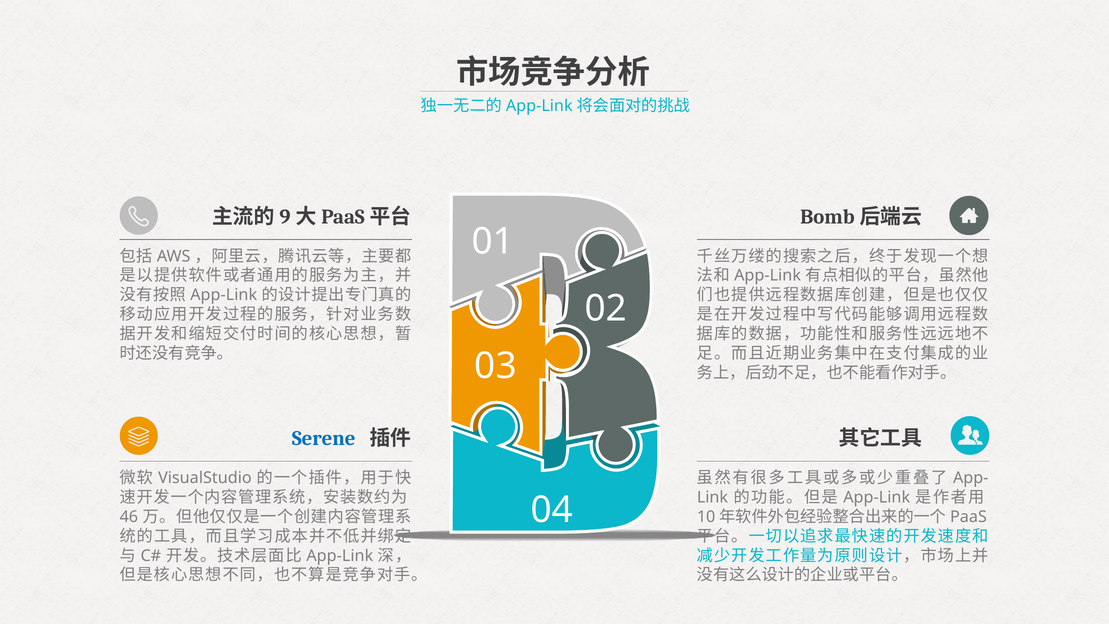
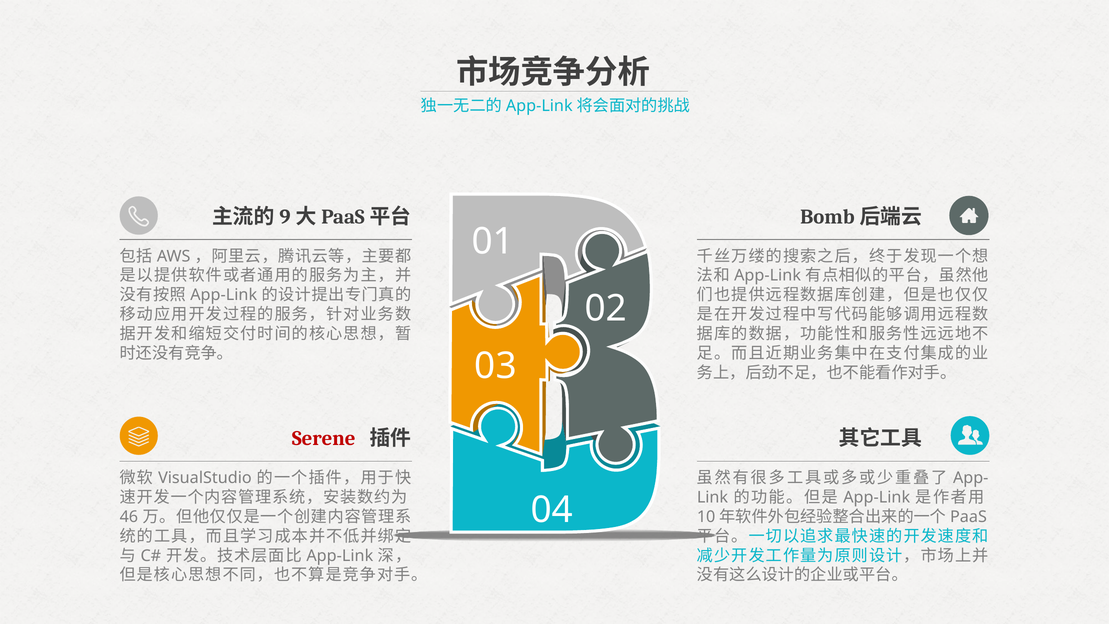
Serene colour: blue -> red
